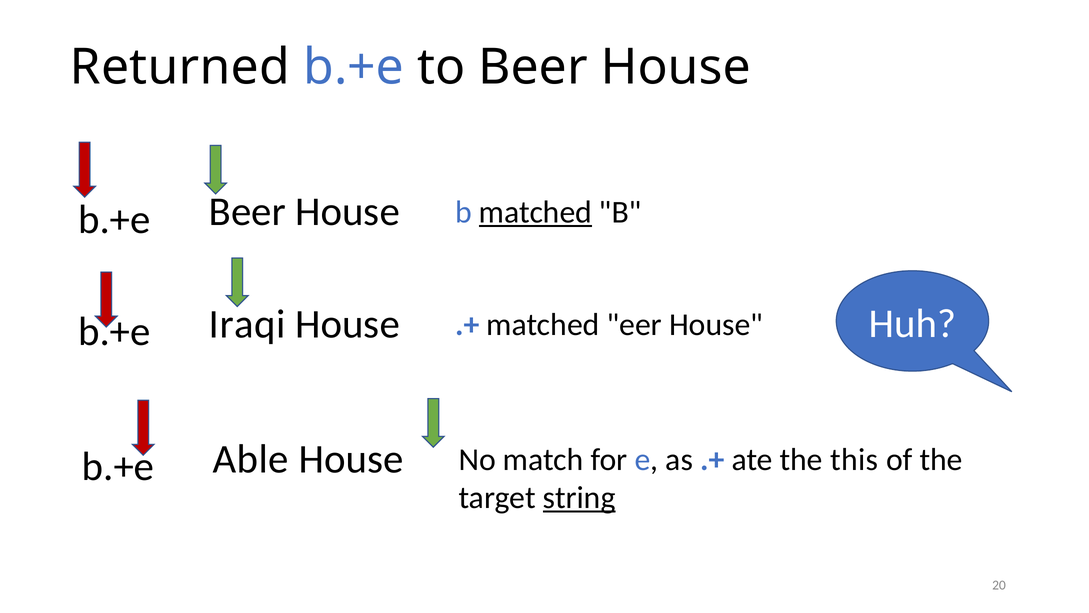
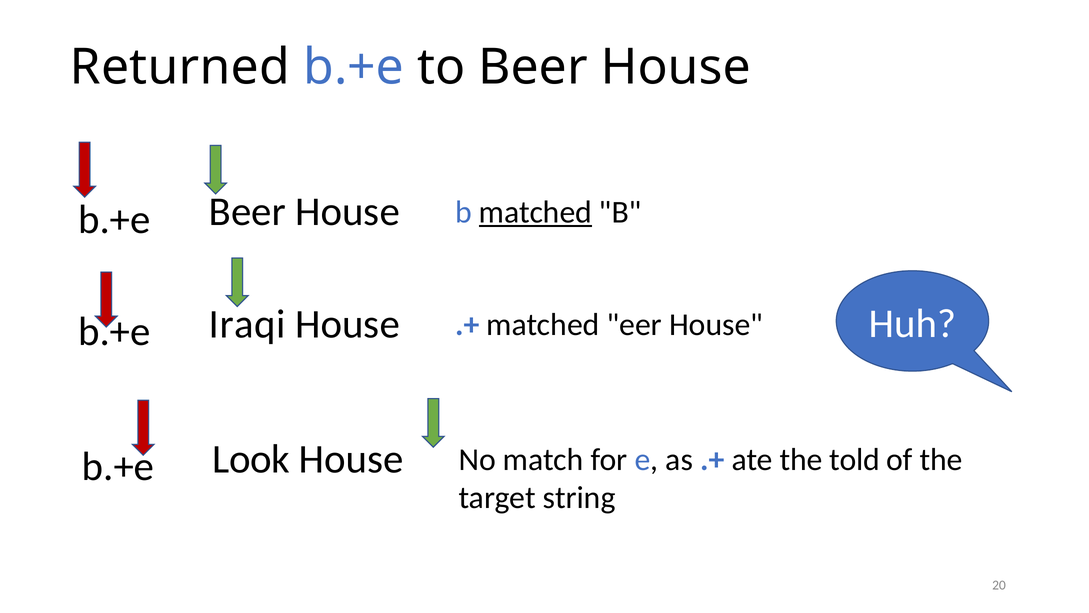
Able: Able -> Look
this: this -> told
string underline: present -> none
